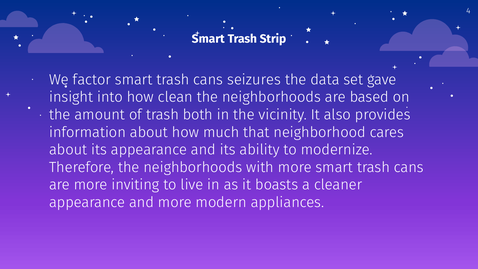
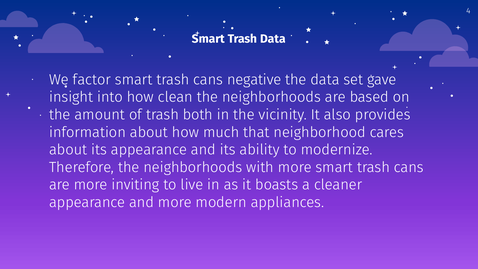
Trash Strip: Strip -> Data
seizures: seizures -> negative
